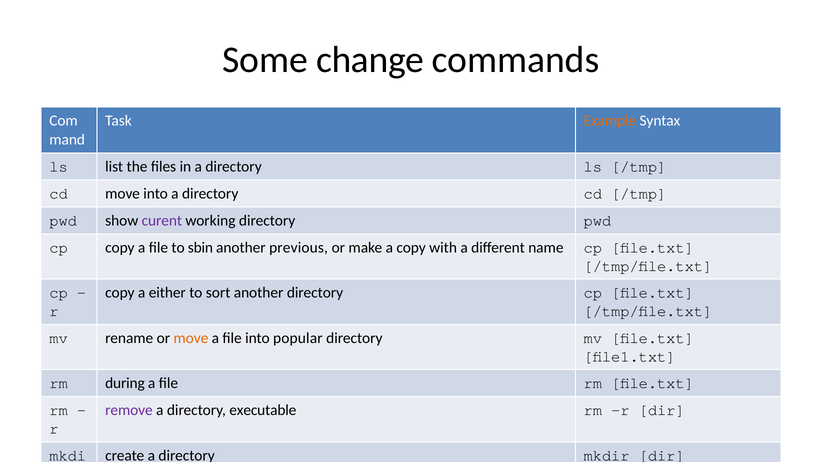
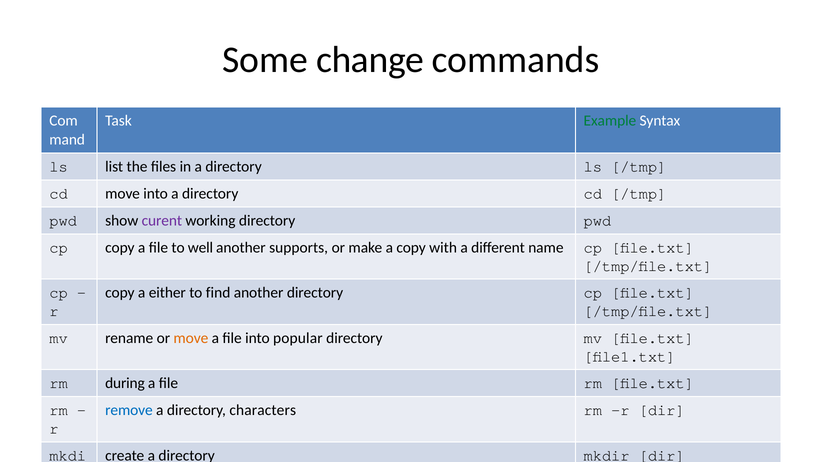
Example colour: orange -> green
sbin: sbin -> well
previous: previous -> supports
to sort: sort -> find
remove colour: purple -> blue
executable: executable -> characters
